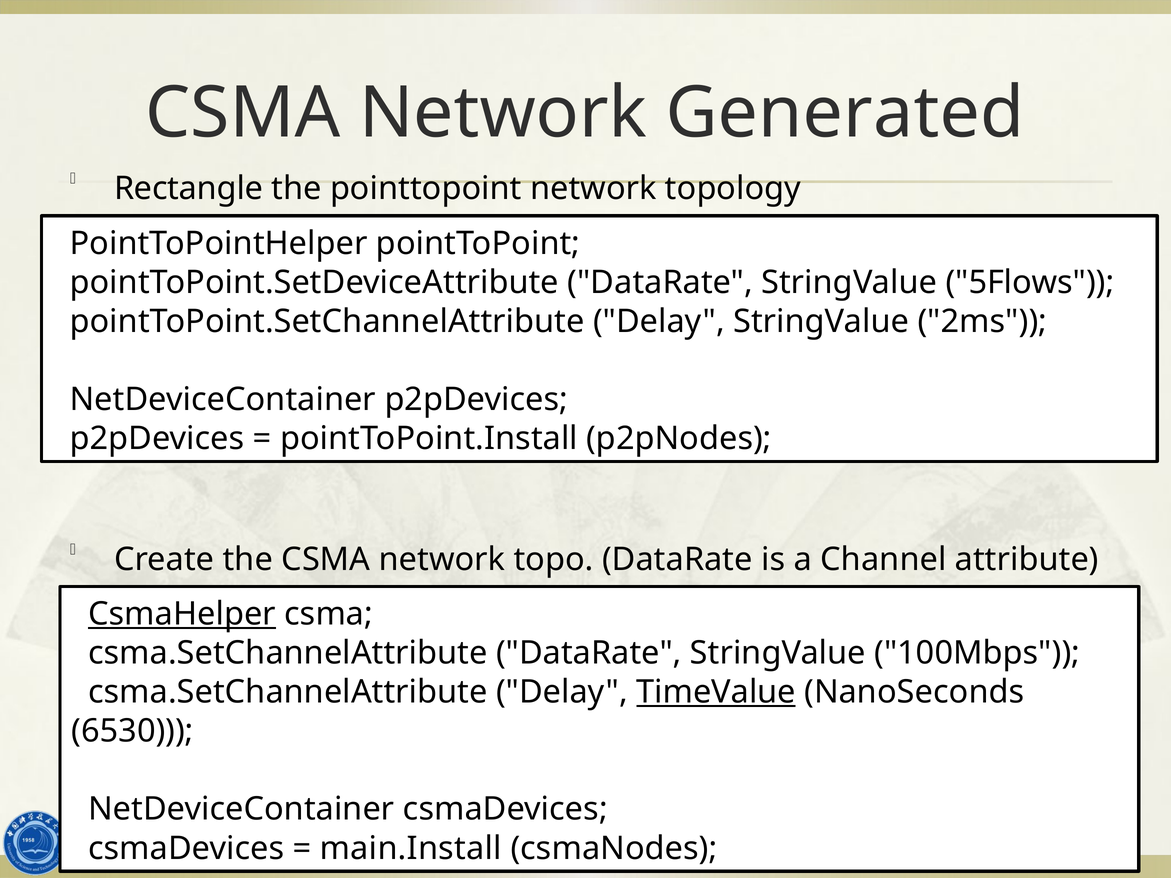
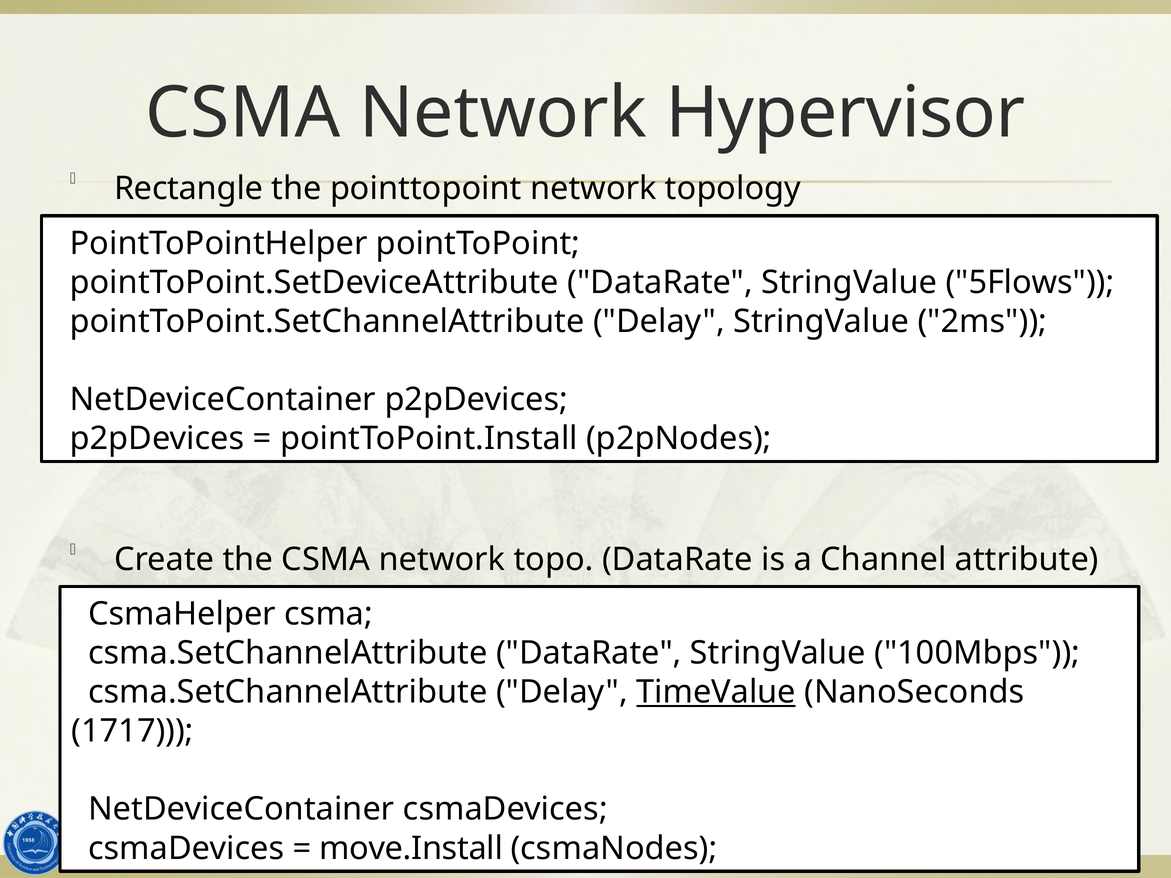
Generated: Generated -> Hypervisor
CsmaHelper underline: present -> none
6530: 6530 -> 1717
main.Install: main.Install -> move.Install
